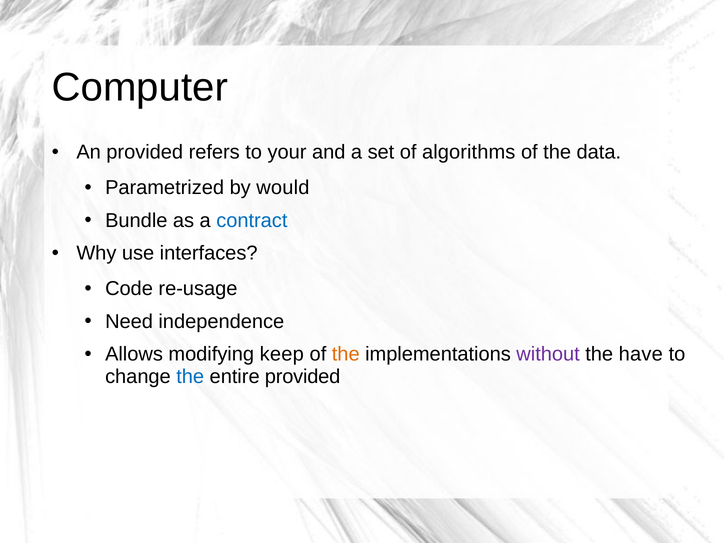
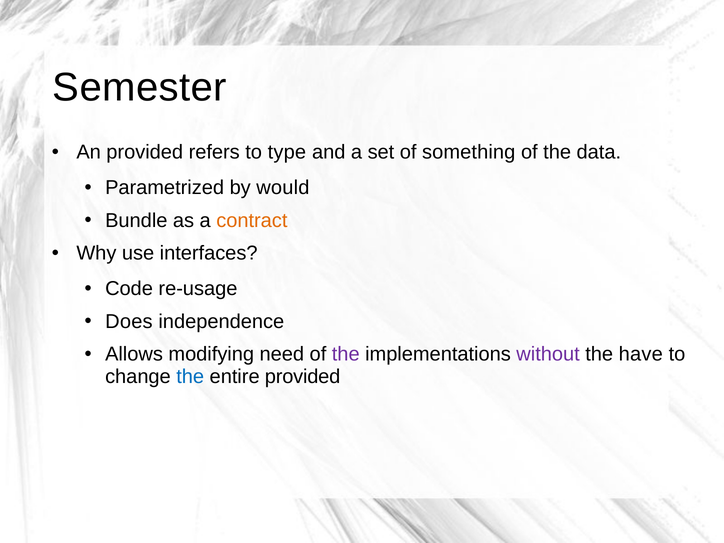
Computer: Computer -> Semester
your: your -> type
algorithms: algorithms -> something
contract colour: blue -> orange
Need: Need -> Does
keep: keep -> need
the at (346, 354) colour: orange -> purple
